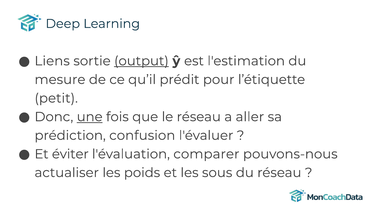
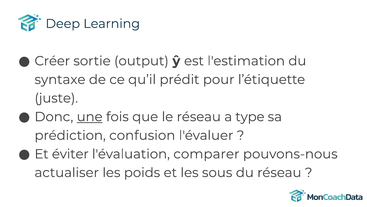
Liens: Liens -> Créer
output underline: present -> none
mesure: mesure -> syntaxe
petit: petit -> juste
aller: aller -> type
